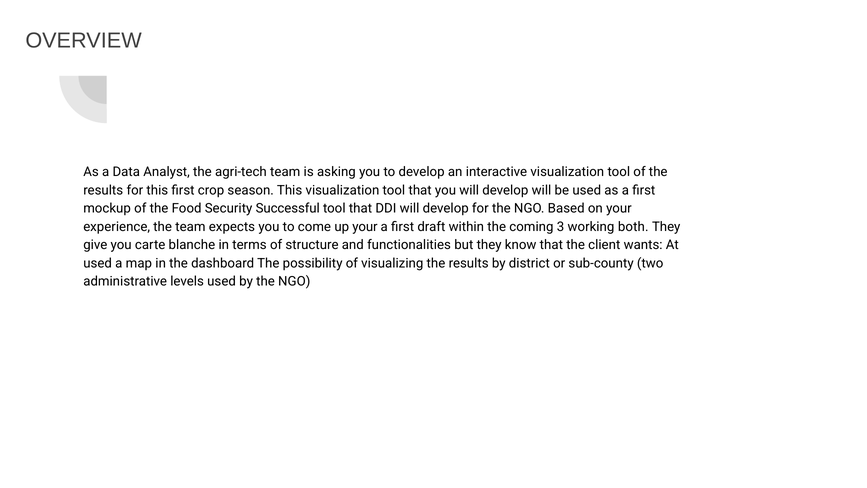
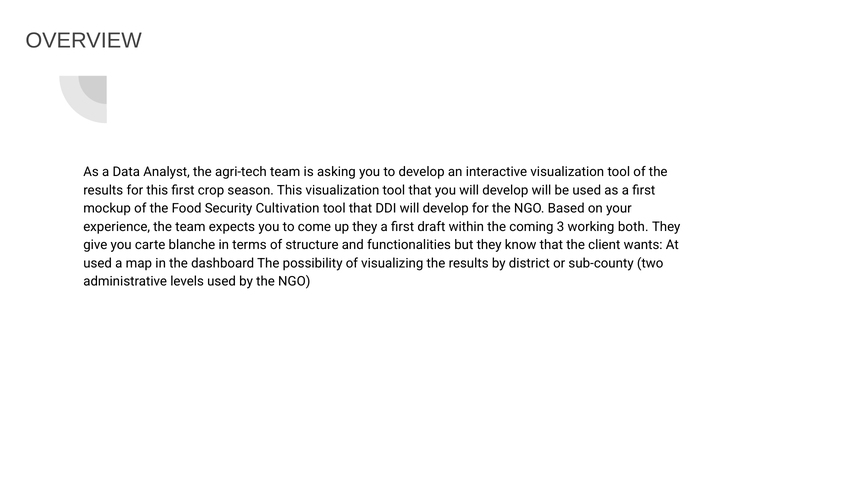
Successful: Successful -> Cultivation
up your: your -> they
